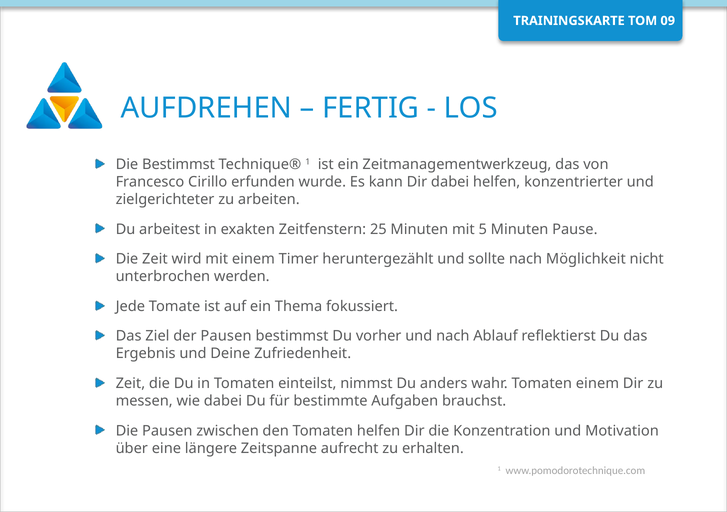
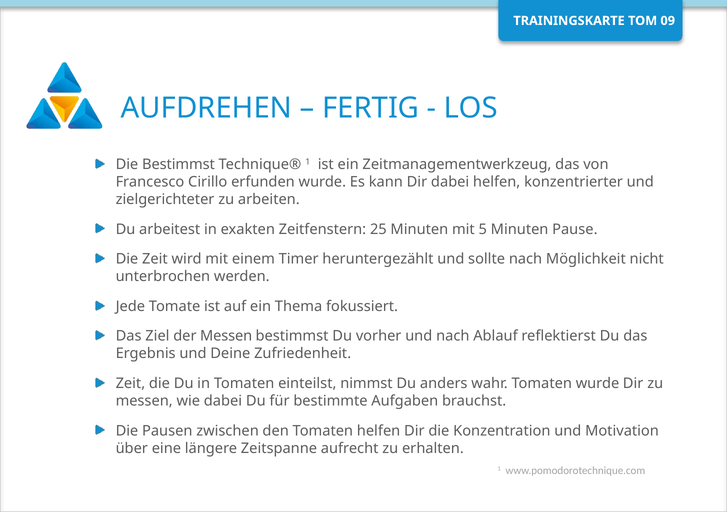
der Pausen: Pausen -> Messen
Tomaten einem: einem -> wurde
